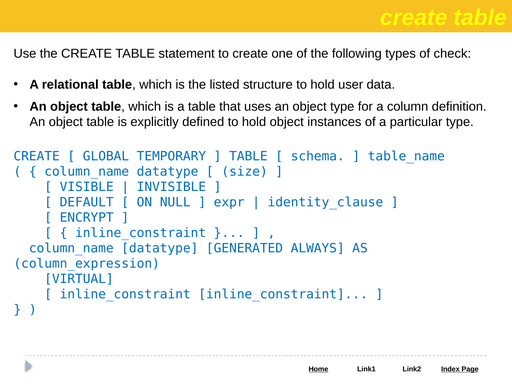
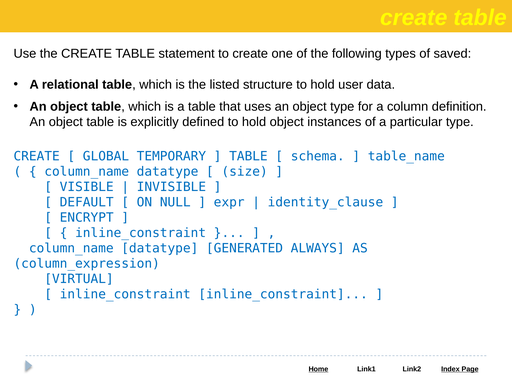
check: check -> saved
